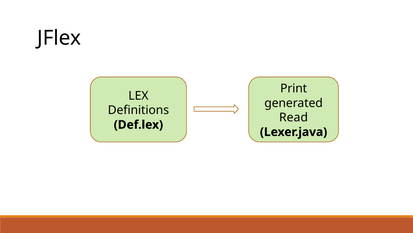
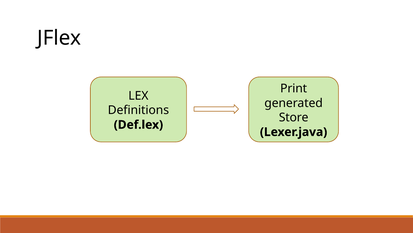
Read: Read -> Store
